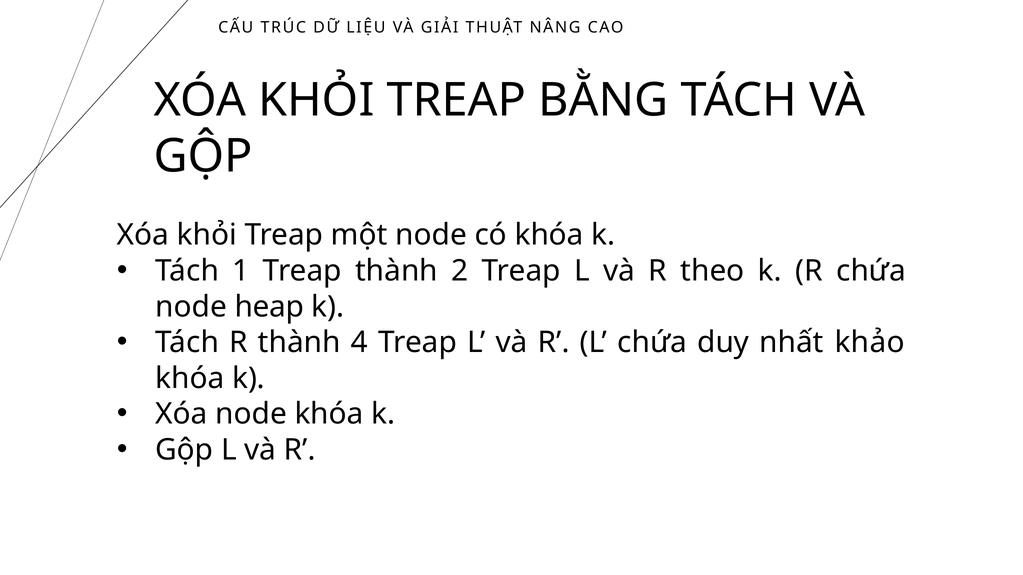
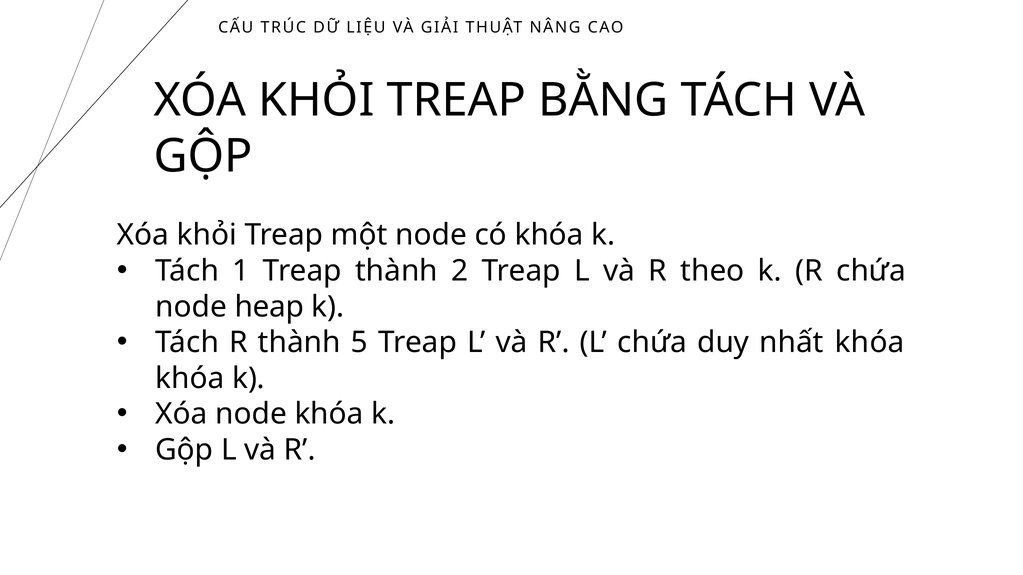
4: 4 -> 5
nhất khảo: khảo -> khóa
